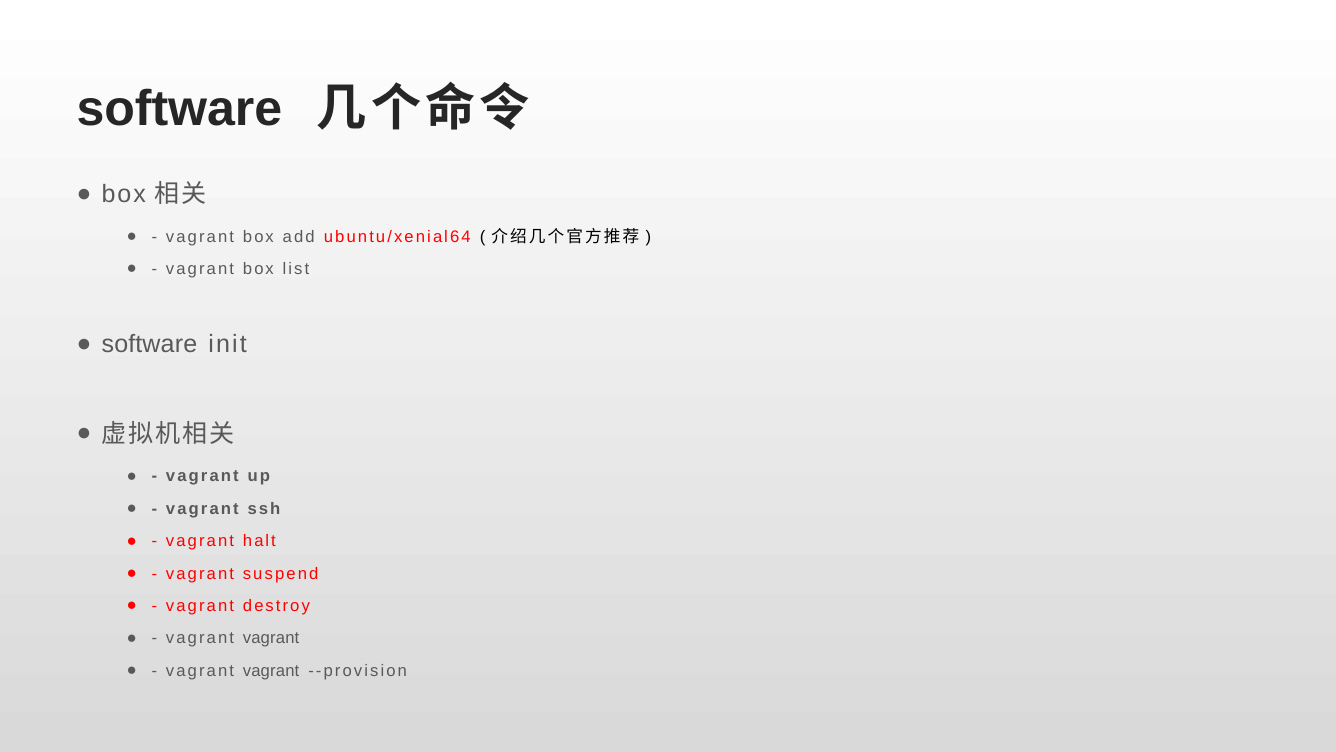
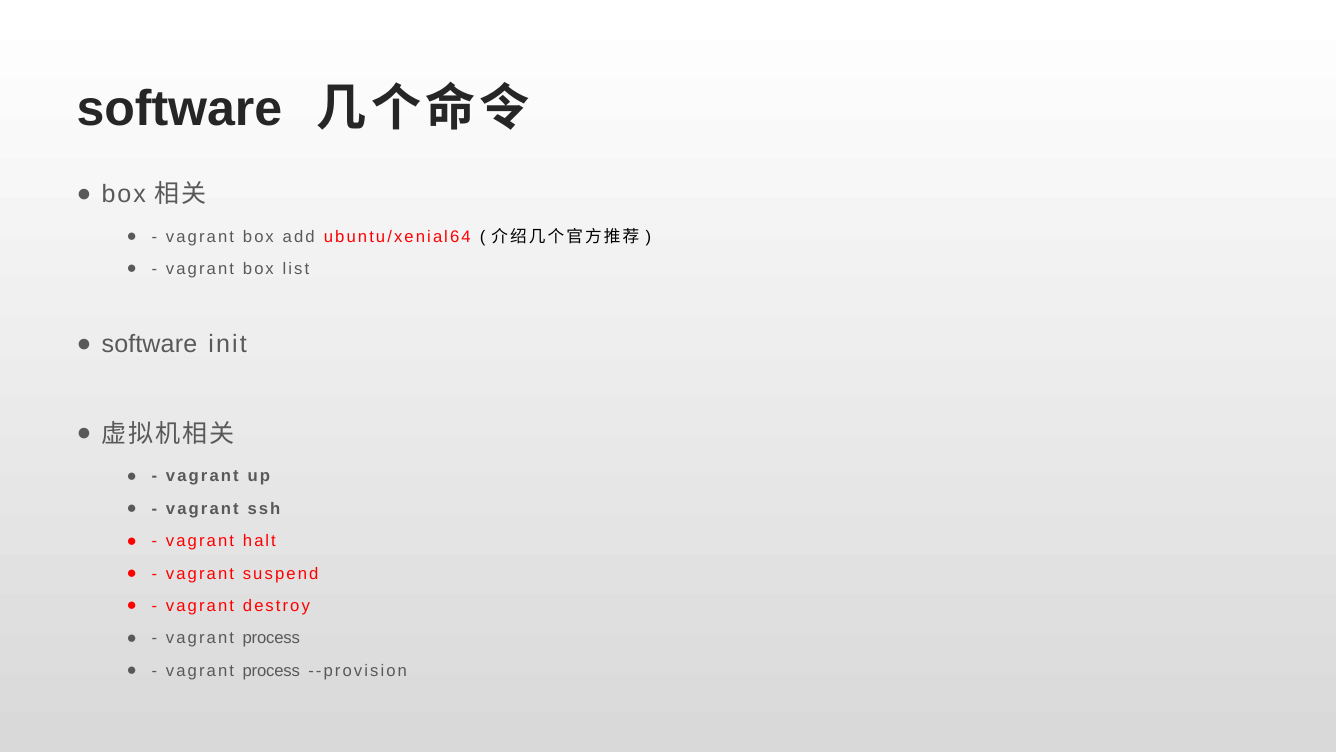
vagrant at (271, 638): vagrant -> process
vagrant at (271, 670): vagrant -> process
